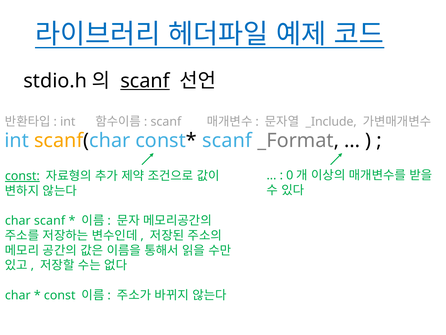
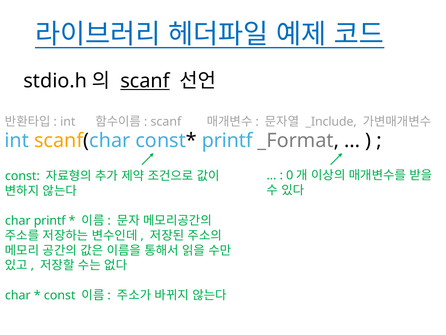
scanf at (227, 141): scanf -> printf
const at (22, 176) underline: present -> none
char scanf: scanf -> printf
